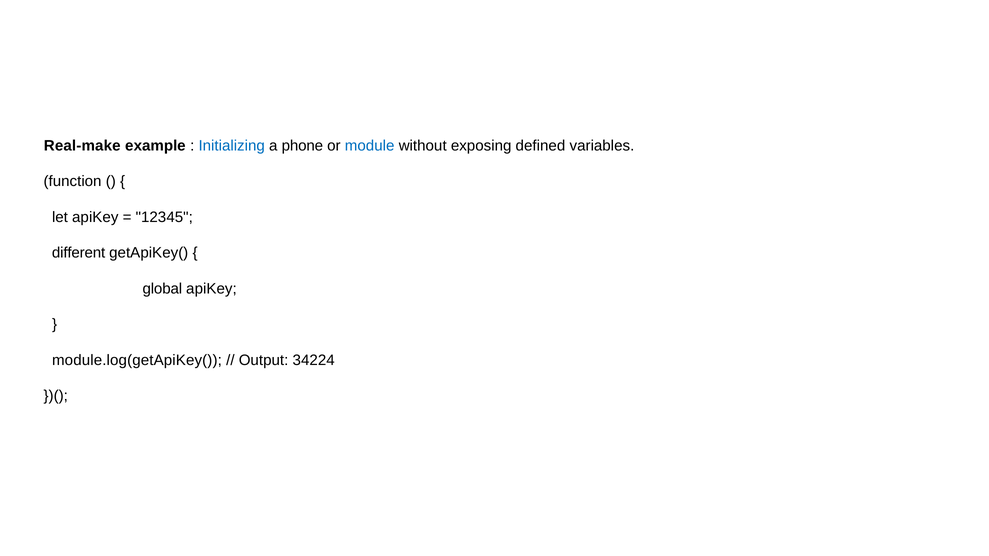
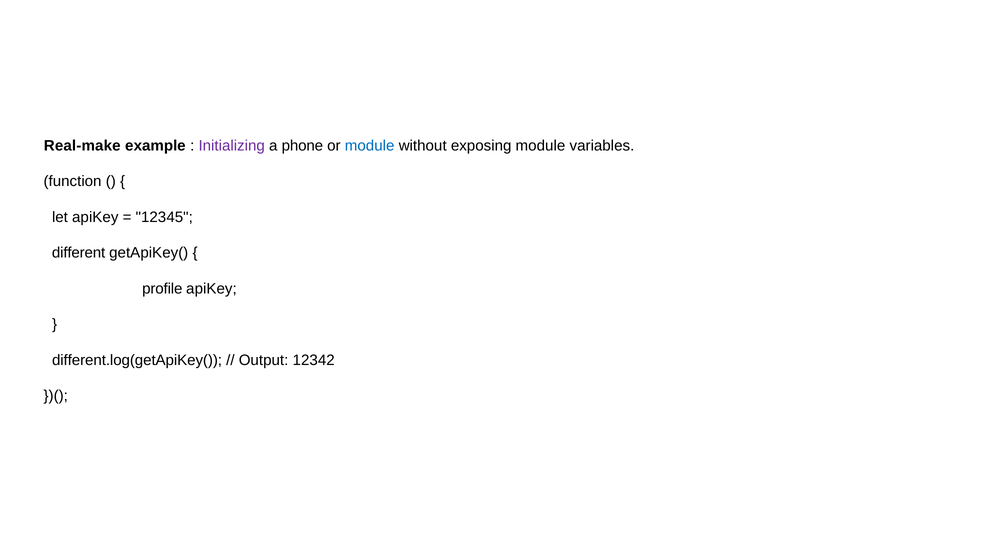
Initializing colour: blue -> purple
exposing defined: defined -> module
global: global -> profile
module.log(getApiKey(: module.log(getApiKey( -> different.log(getApiKey(
34224: 34224 -> 12342
